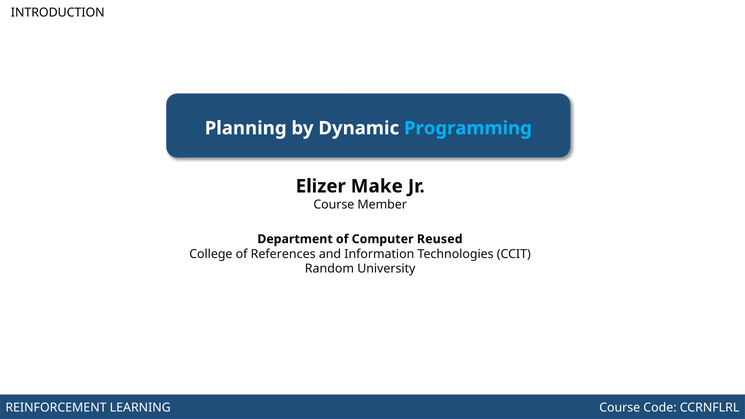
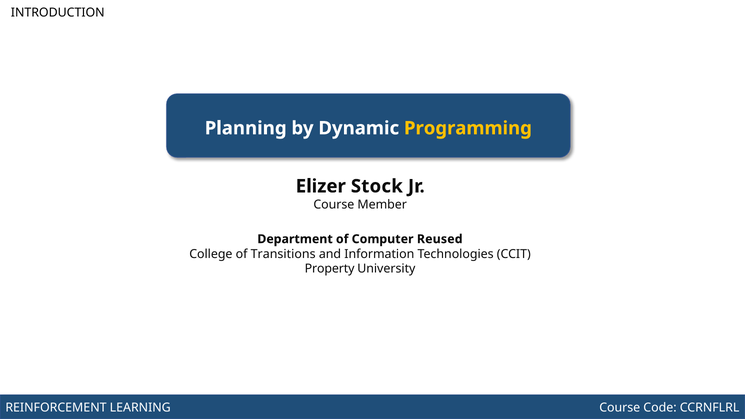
Programming colour: light blue -> yellow
Make: Make -> Stock
References: References -> Transitions
Random: Random -> Property
